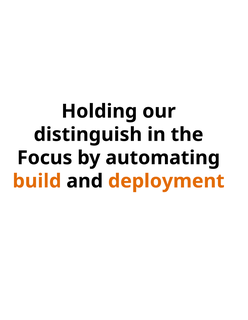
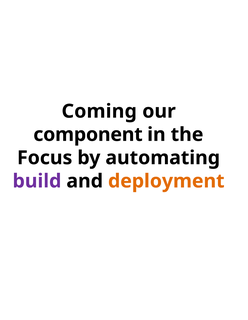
Holding: Holding -> Coming
distinguish: distinguish -> component
build colour: orange -> purple
